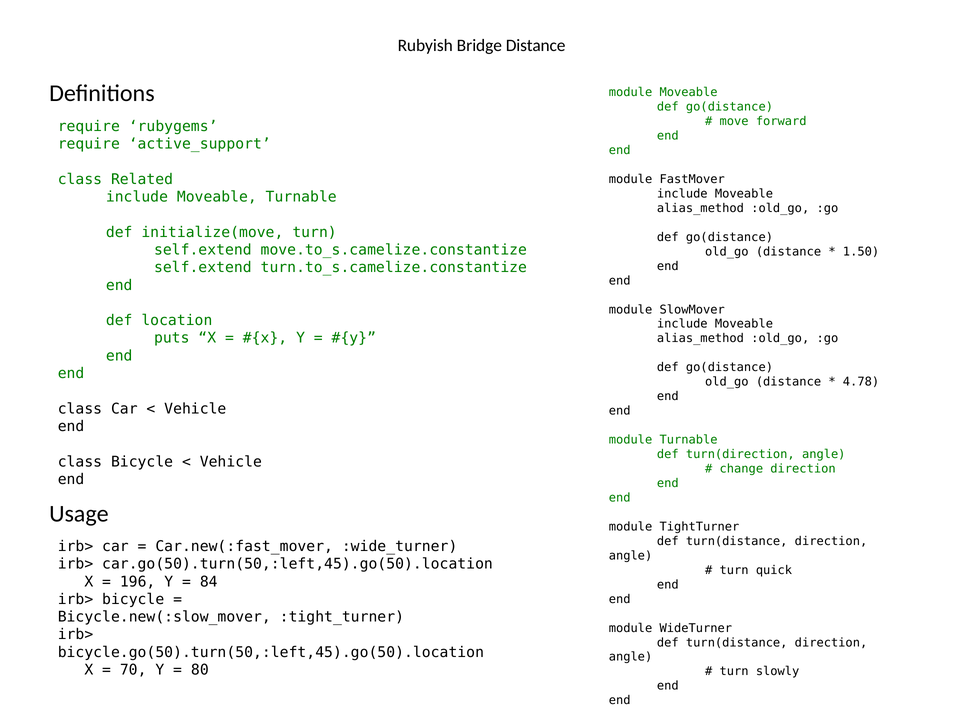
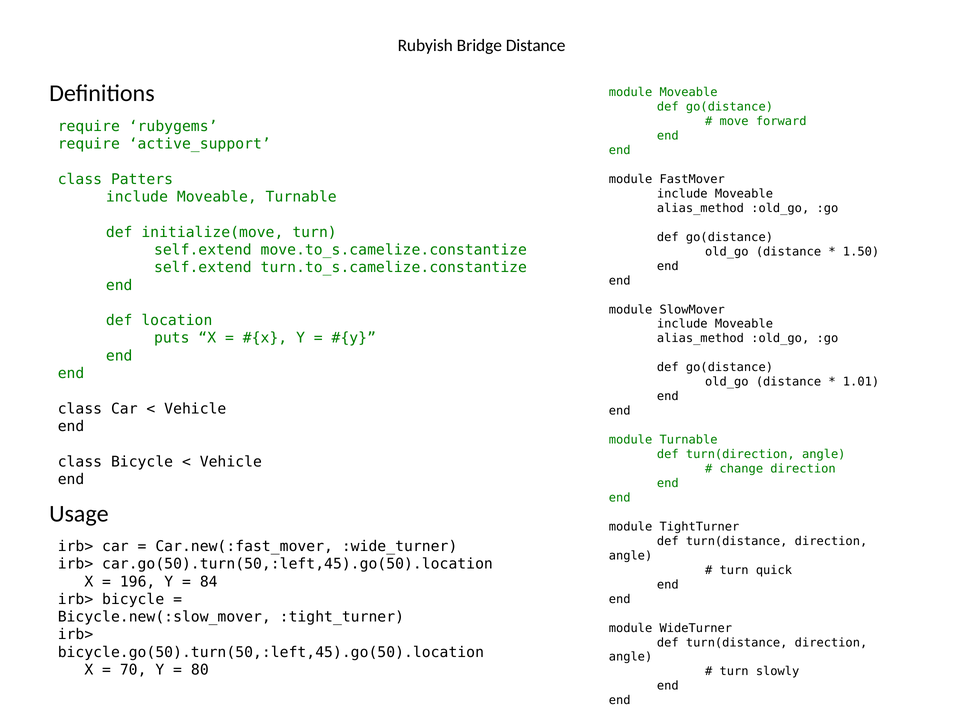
Related: Related -> Patters
4.78: 4.78 -> 1.01
